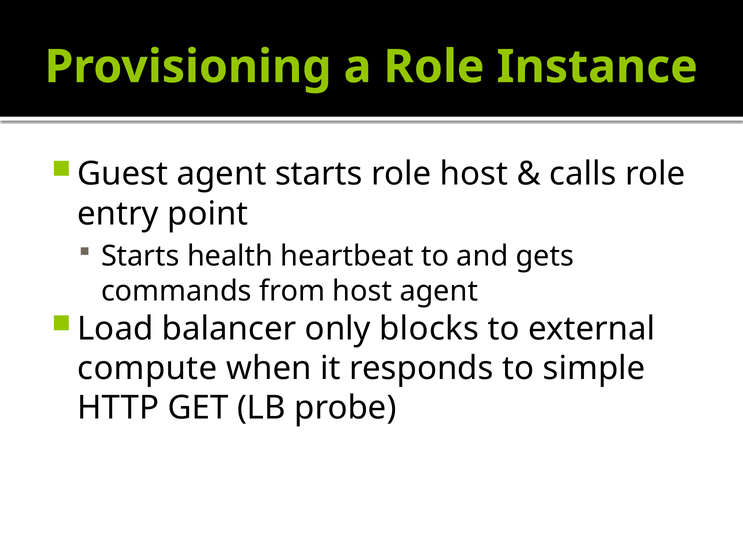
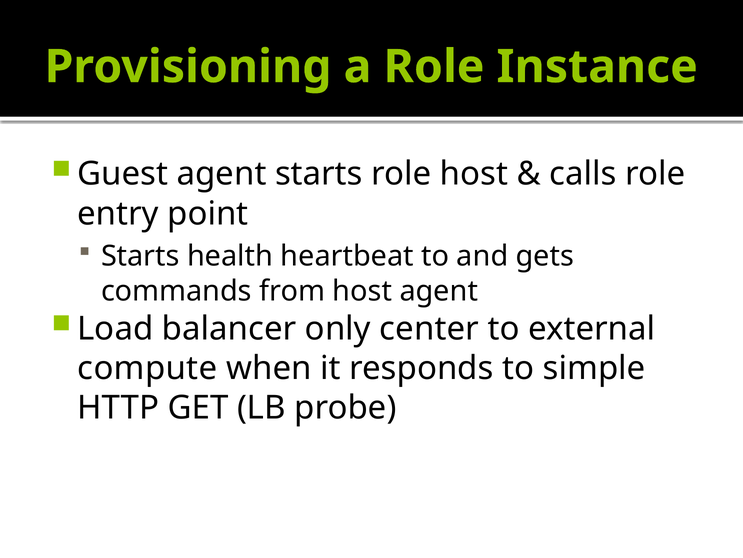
blocks: blocks -> center
